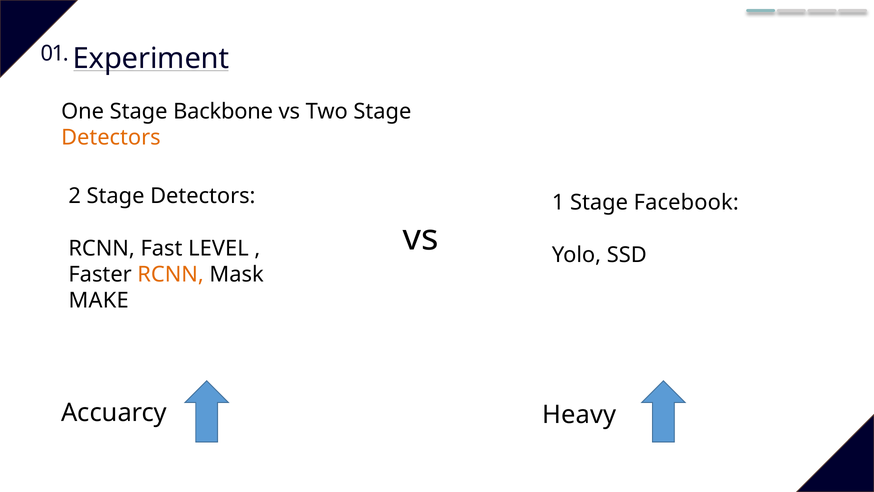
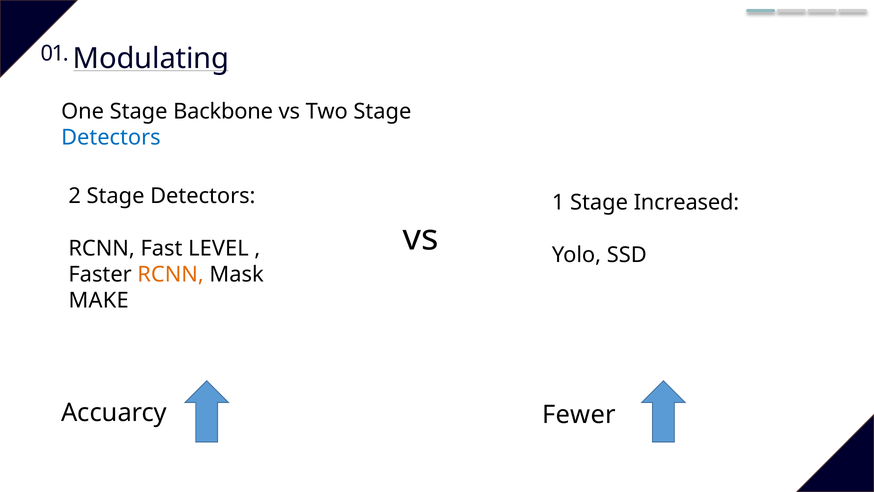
Experiment: Experiment -> Modulating
Detectors at (111, 137) colour: orange -> blue
Facebook: Facebook -> Increased
Heavy: Heavy -> Fewer
